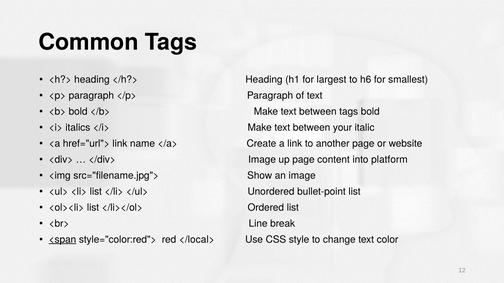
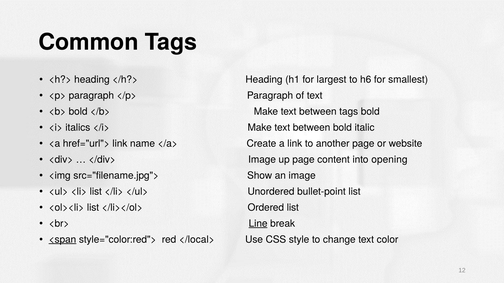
between your: your -> bold
platform: platform -> opening
Line underline: none -> present
